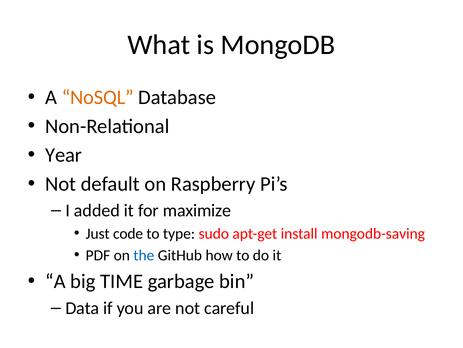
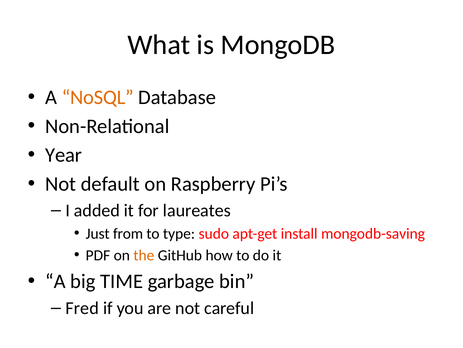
maximize: maximize -> laureates
code: code -> from
the colour: blue -> orange
Data: Data -> Fred
